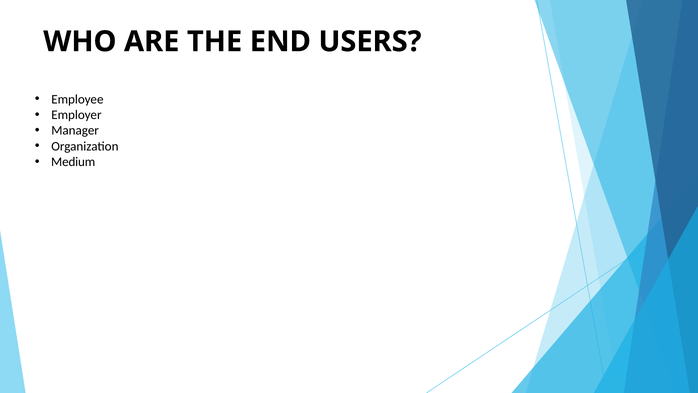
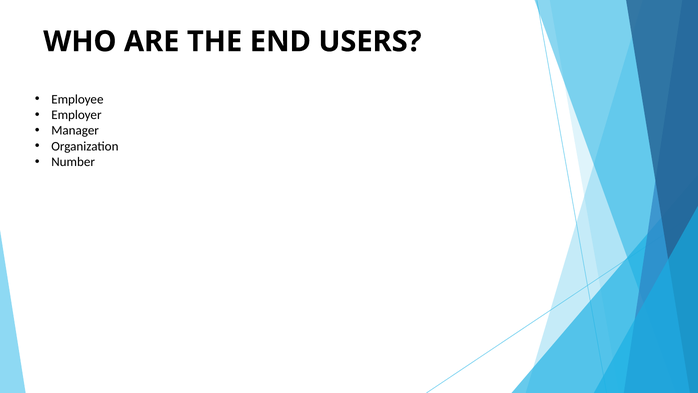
Medium: Medium -> Number
